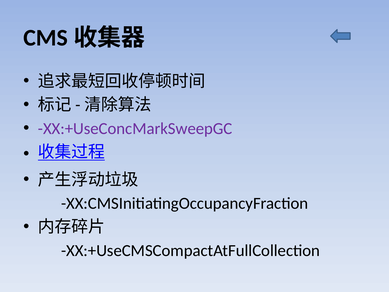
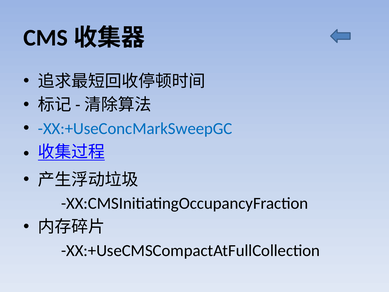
XX:+UseConcMarkSweepGC colour: purple -> blue
